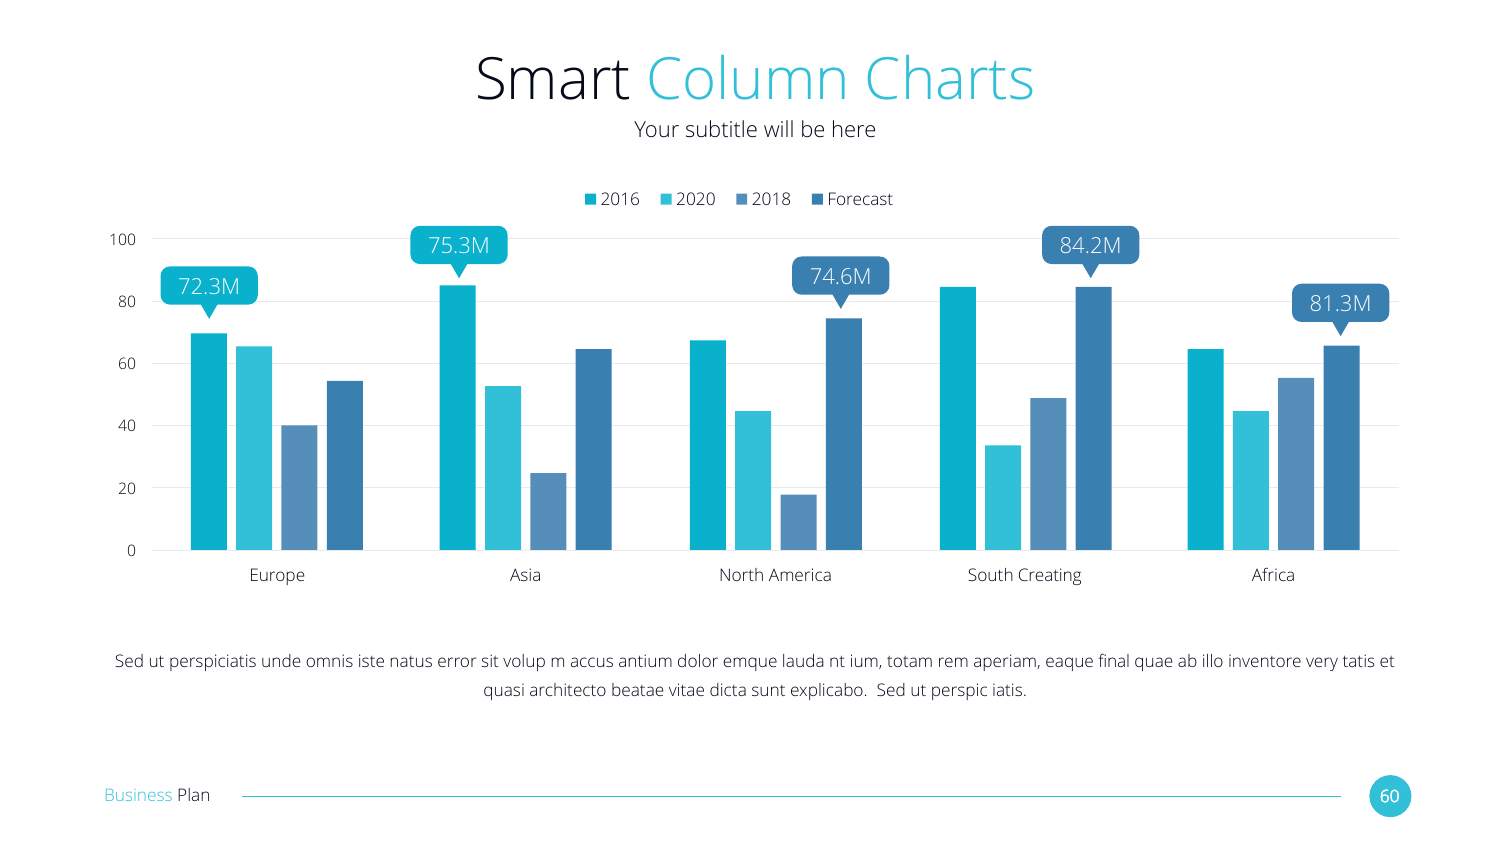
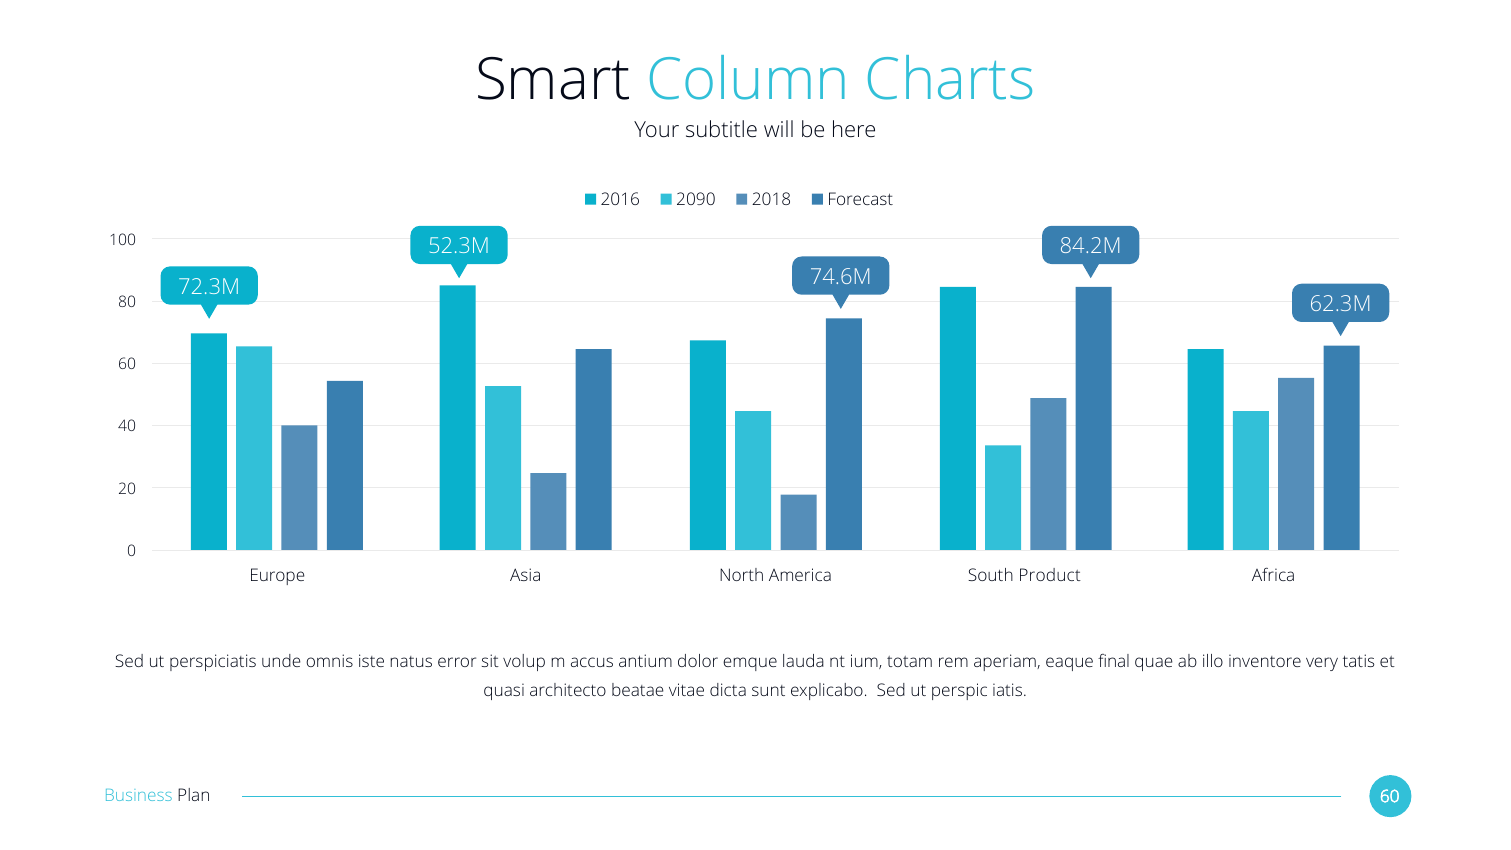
2020: 2020 -> 2090
75.3M: 75.3M -> 52.3M
81.3M: 81.3M -> 62.3M
Creating: Creating -> Product
